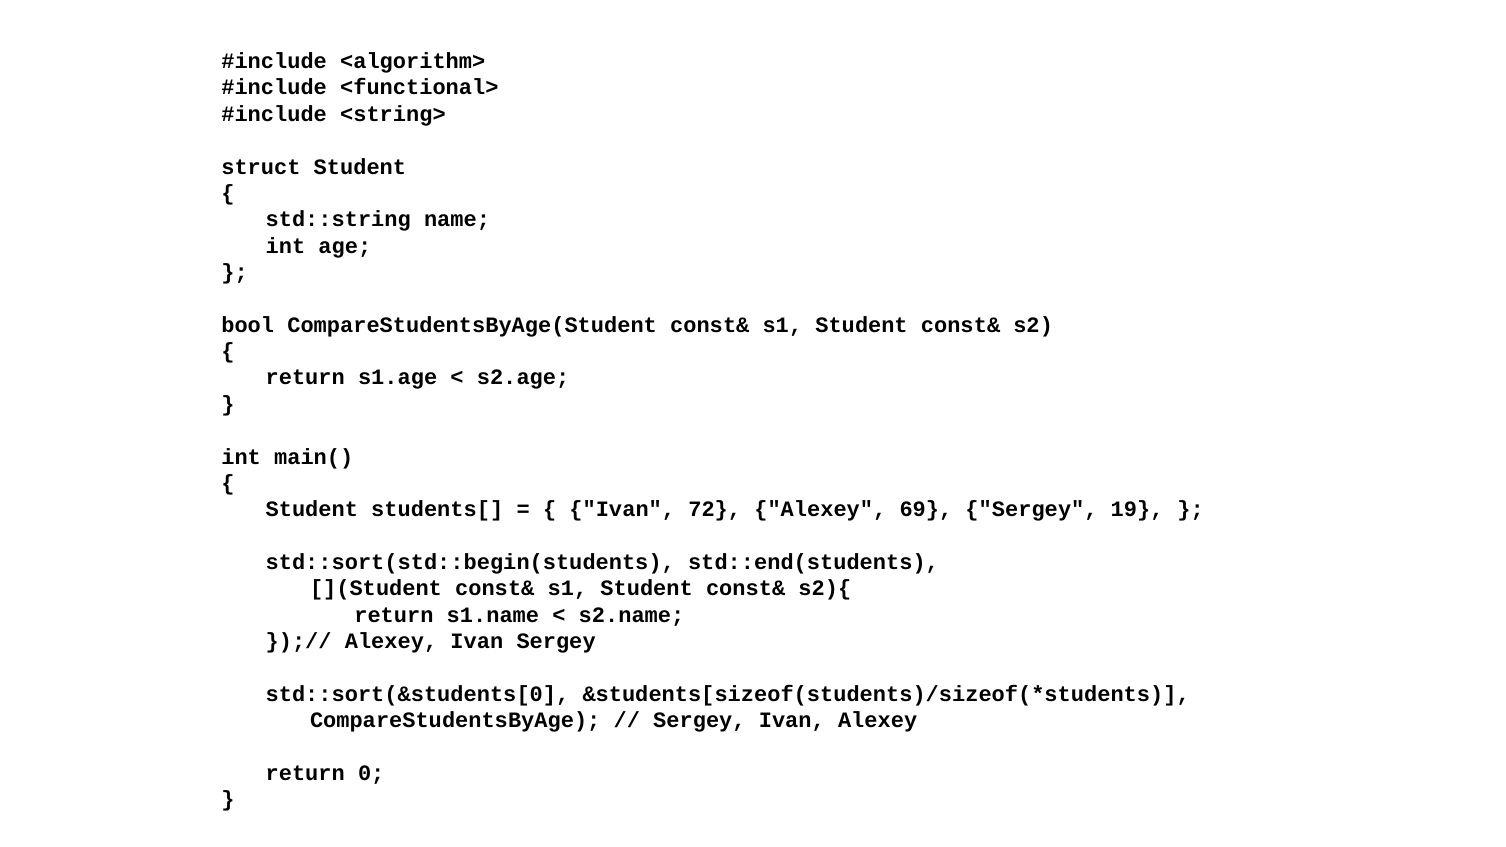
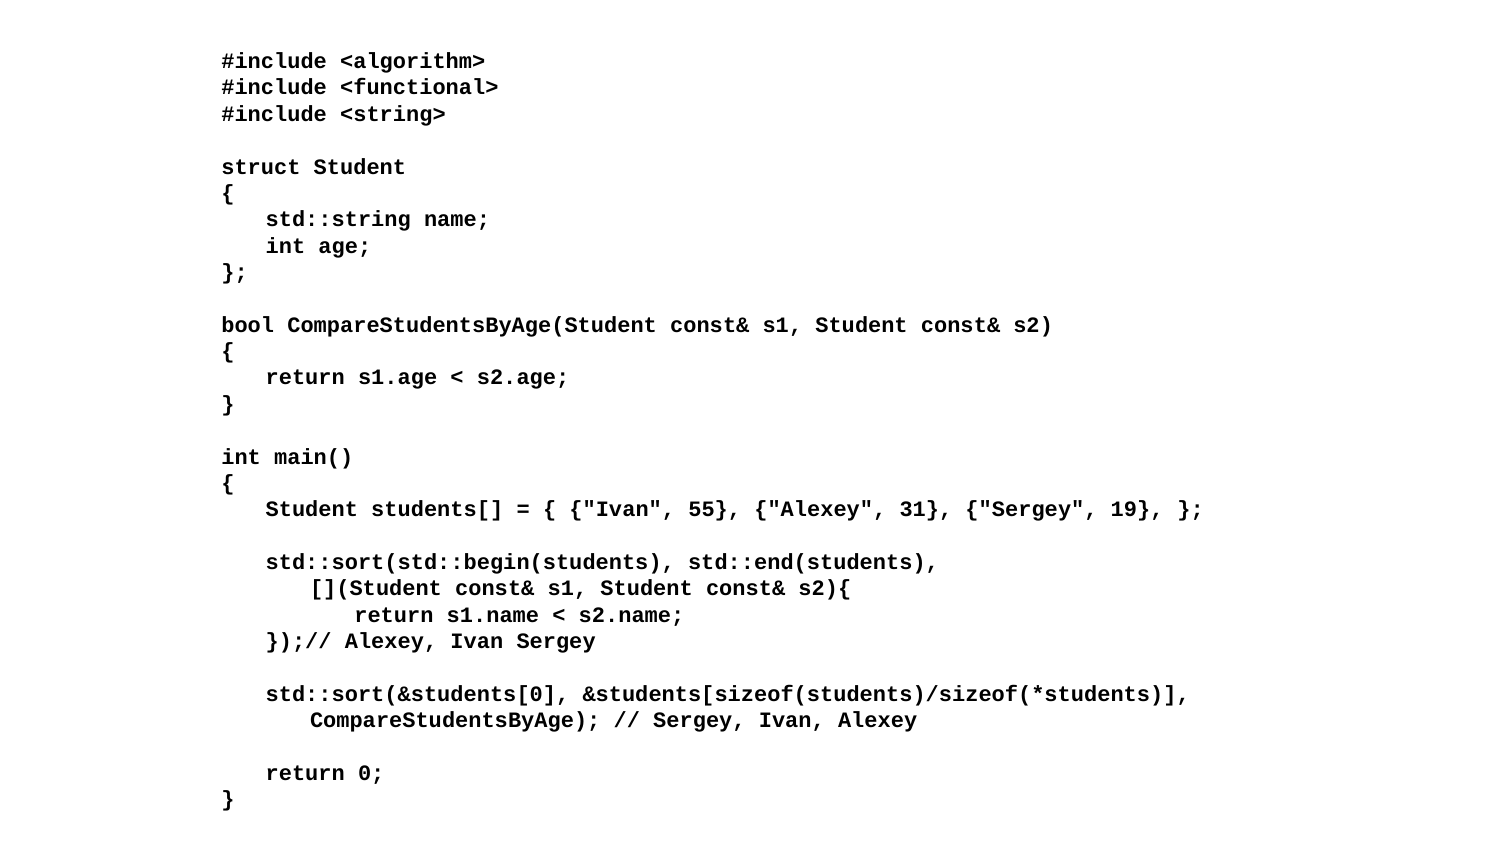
72: 72 -> 55
69: 69 -> 31
